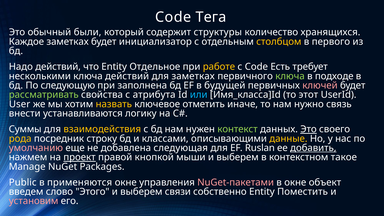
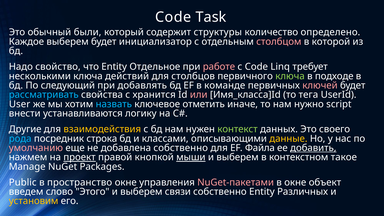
Тега: Тега -> Task
хранящихся: хранящихся -> определено
Каждое заметках: заметках -> выберем
столбцом colour: yellow -> pink
первого: первого -> которой
Надо действий: действий -> свойство
работе colour: yellow -> pink
Есть: Есть -> Linq
для заметках: заметках -> столбцов
следующую: следующую -> следующий
заполнена: заполнена -> добавлять
будущей: будущей -> команде
рассматривать colour: light green -> light blue
атрибута: атрибута -> хранится
или colour: light blue -> pink
этот: этот -> тега
назвать colour: yellow -> light blue
связь: связь -> script
Суммы: Суммы -> Другие
Это at (308, 129) underline: present -> none
рода colour: yellow -> light blue
строку: строку -> строка
добавлена следующая: следующая -> собственно
Ruslan: Ruslan -> Файла
мыши underline: none -> present
применяются: применяются -> пространство
Поместить: Поместить -> Различных
установим colour: pink -> yellow
